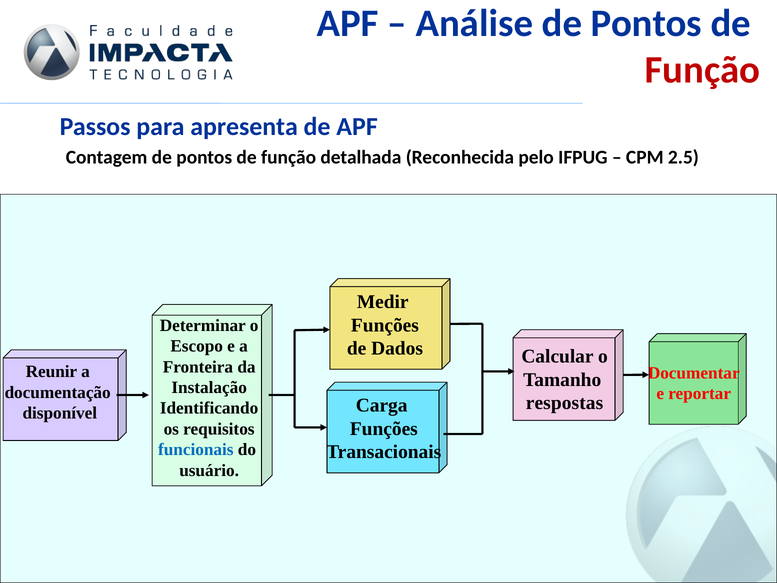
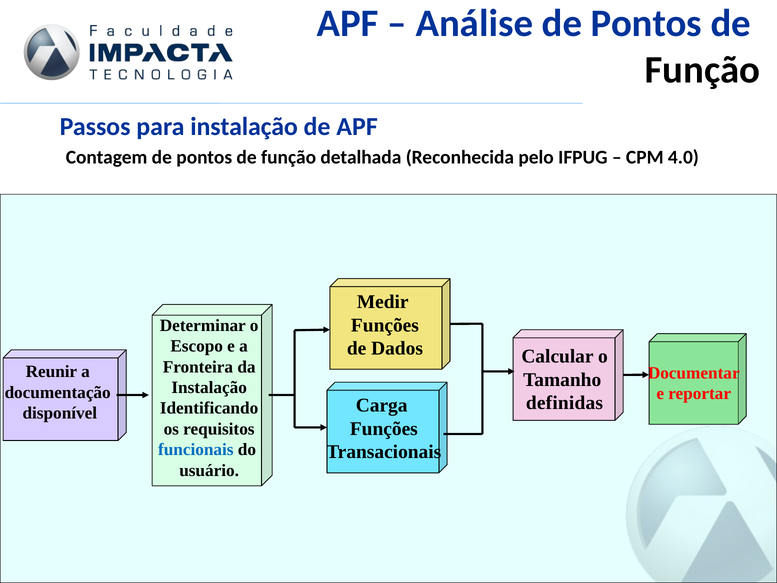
Função at (702, 70) colour: red -> black
para apresenta: apresenta -> instalação
2.5: 2.5 -> 4.0
respostas: respostas -> definidas
